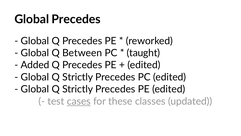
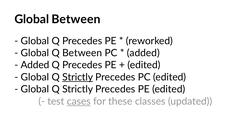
Global Precedes: Precedes -> Between
taught at (143, 53): taught -> added
Strictly at (78, 77) underline: none -> present
